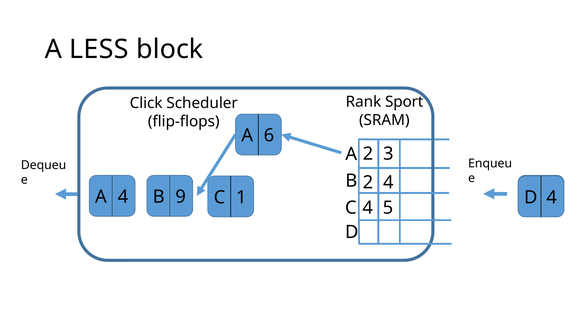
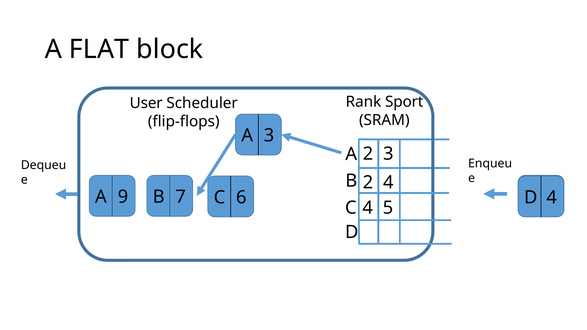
LESS: LESS -> FLAT
Click: Click -> User
A 6: 6 -> 3
A 4: 4 -> 9
9: 9 -> 7
1 at (242, 198): 1 -> 6
